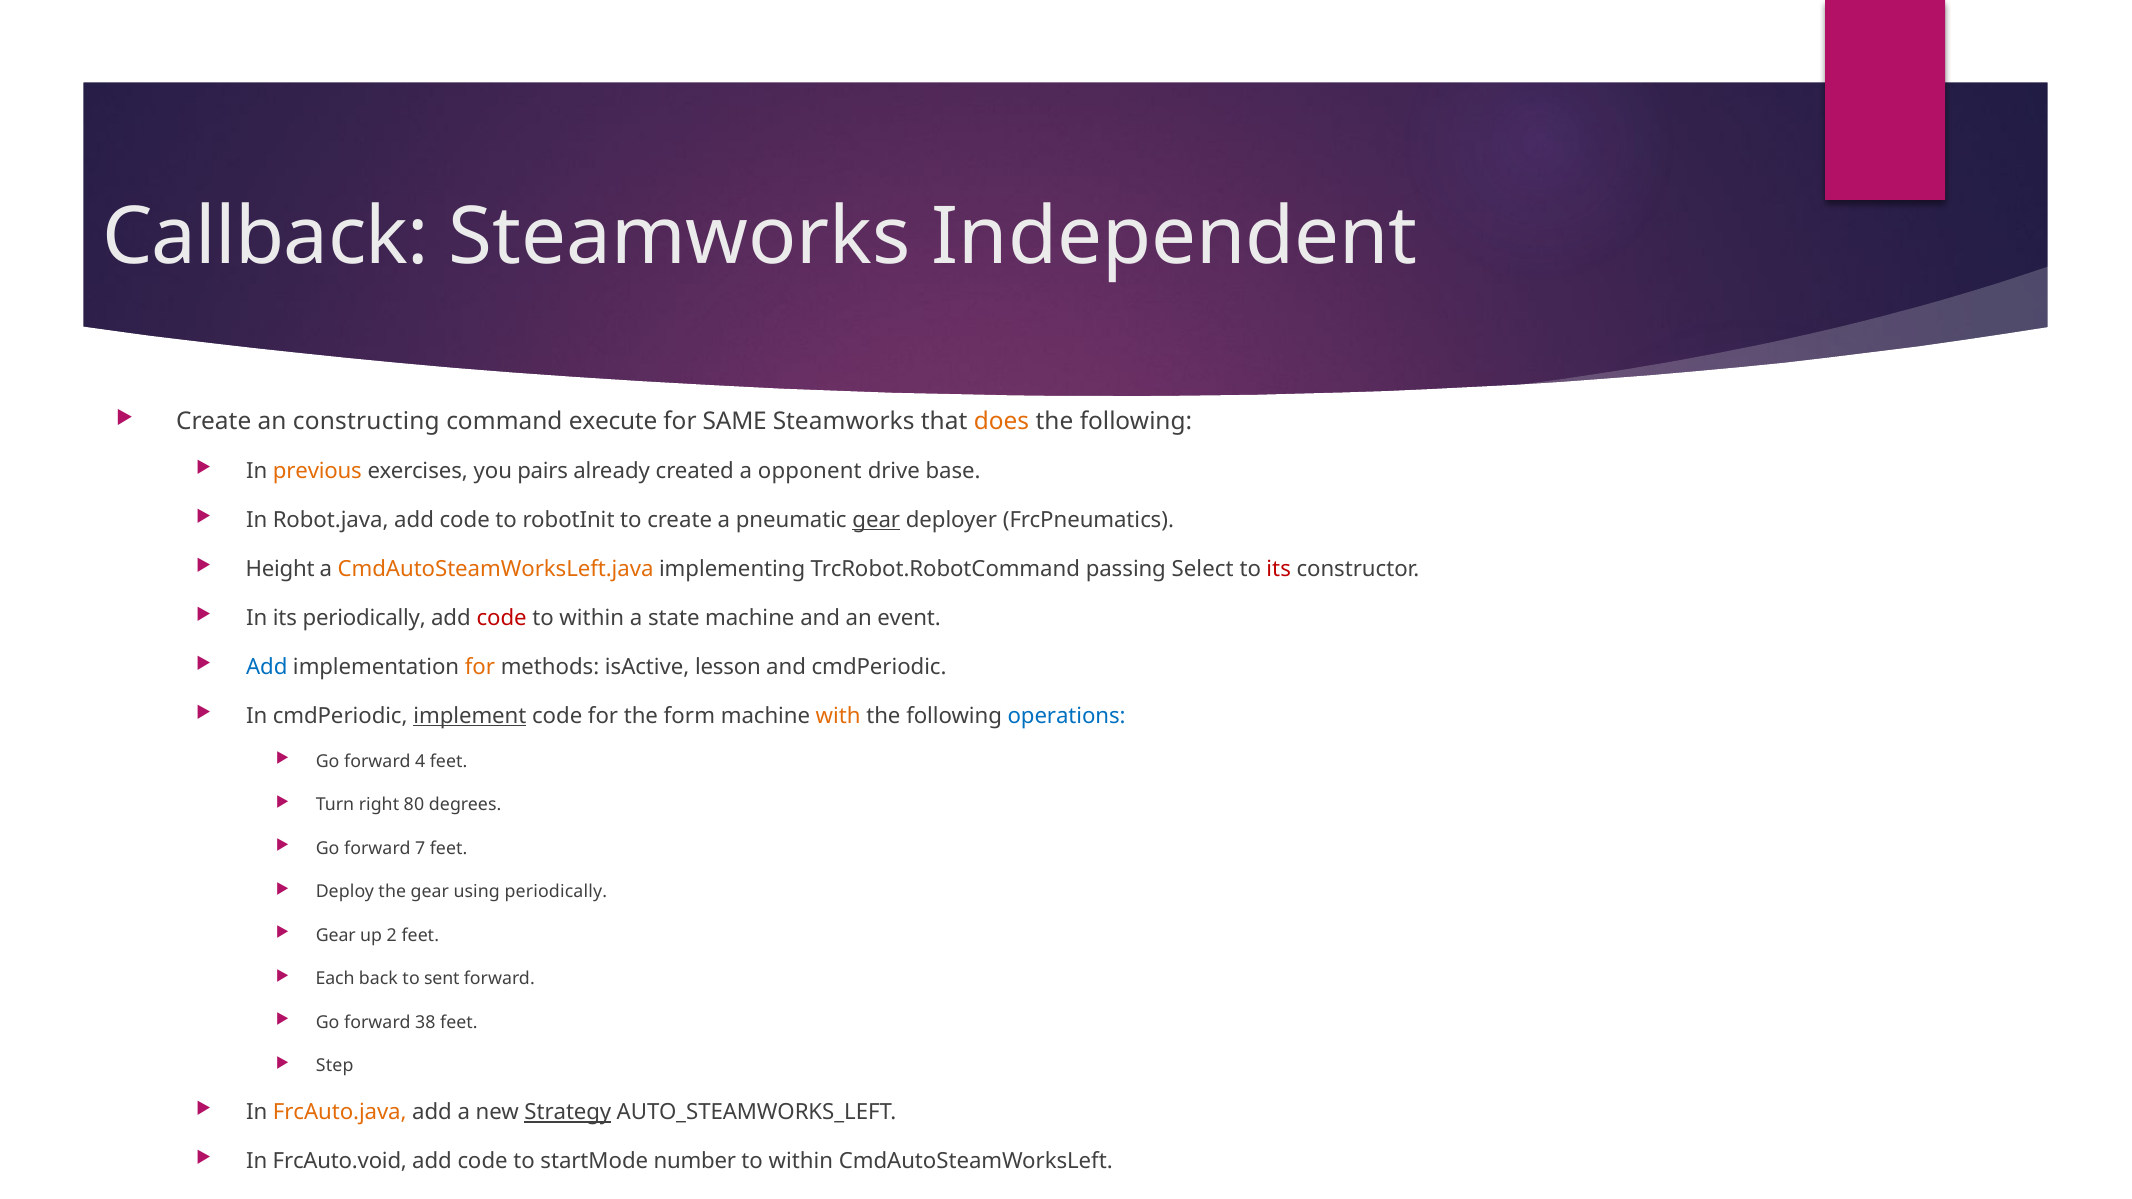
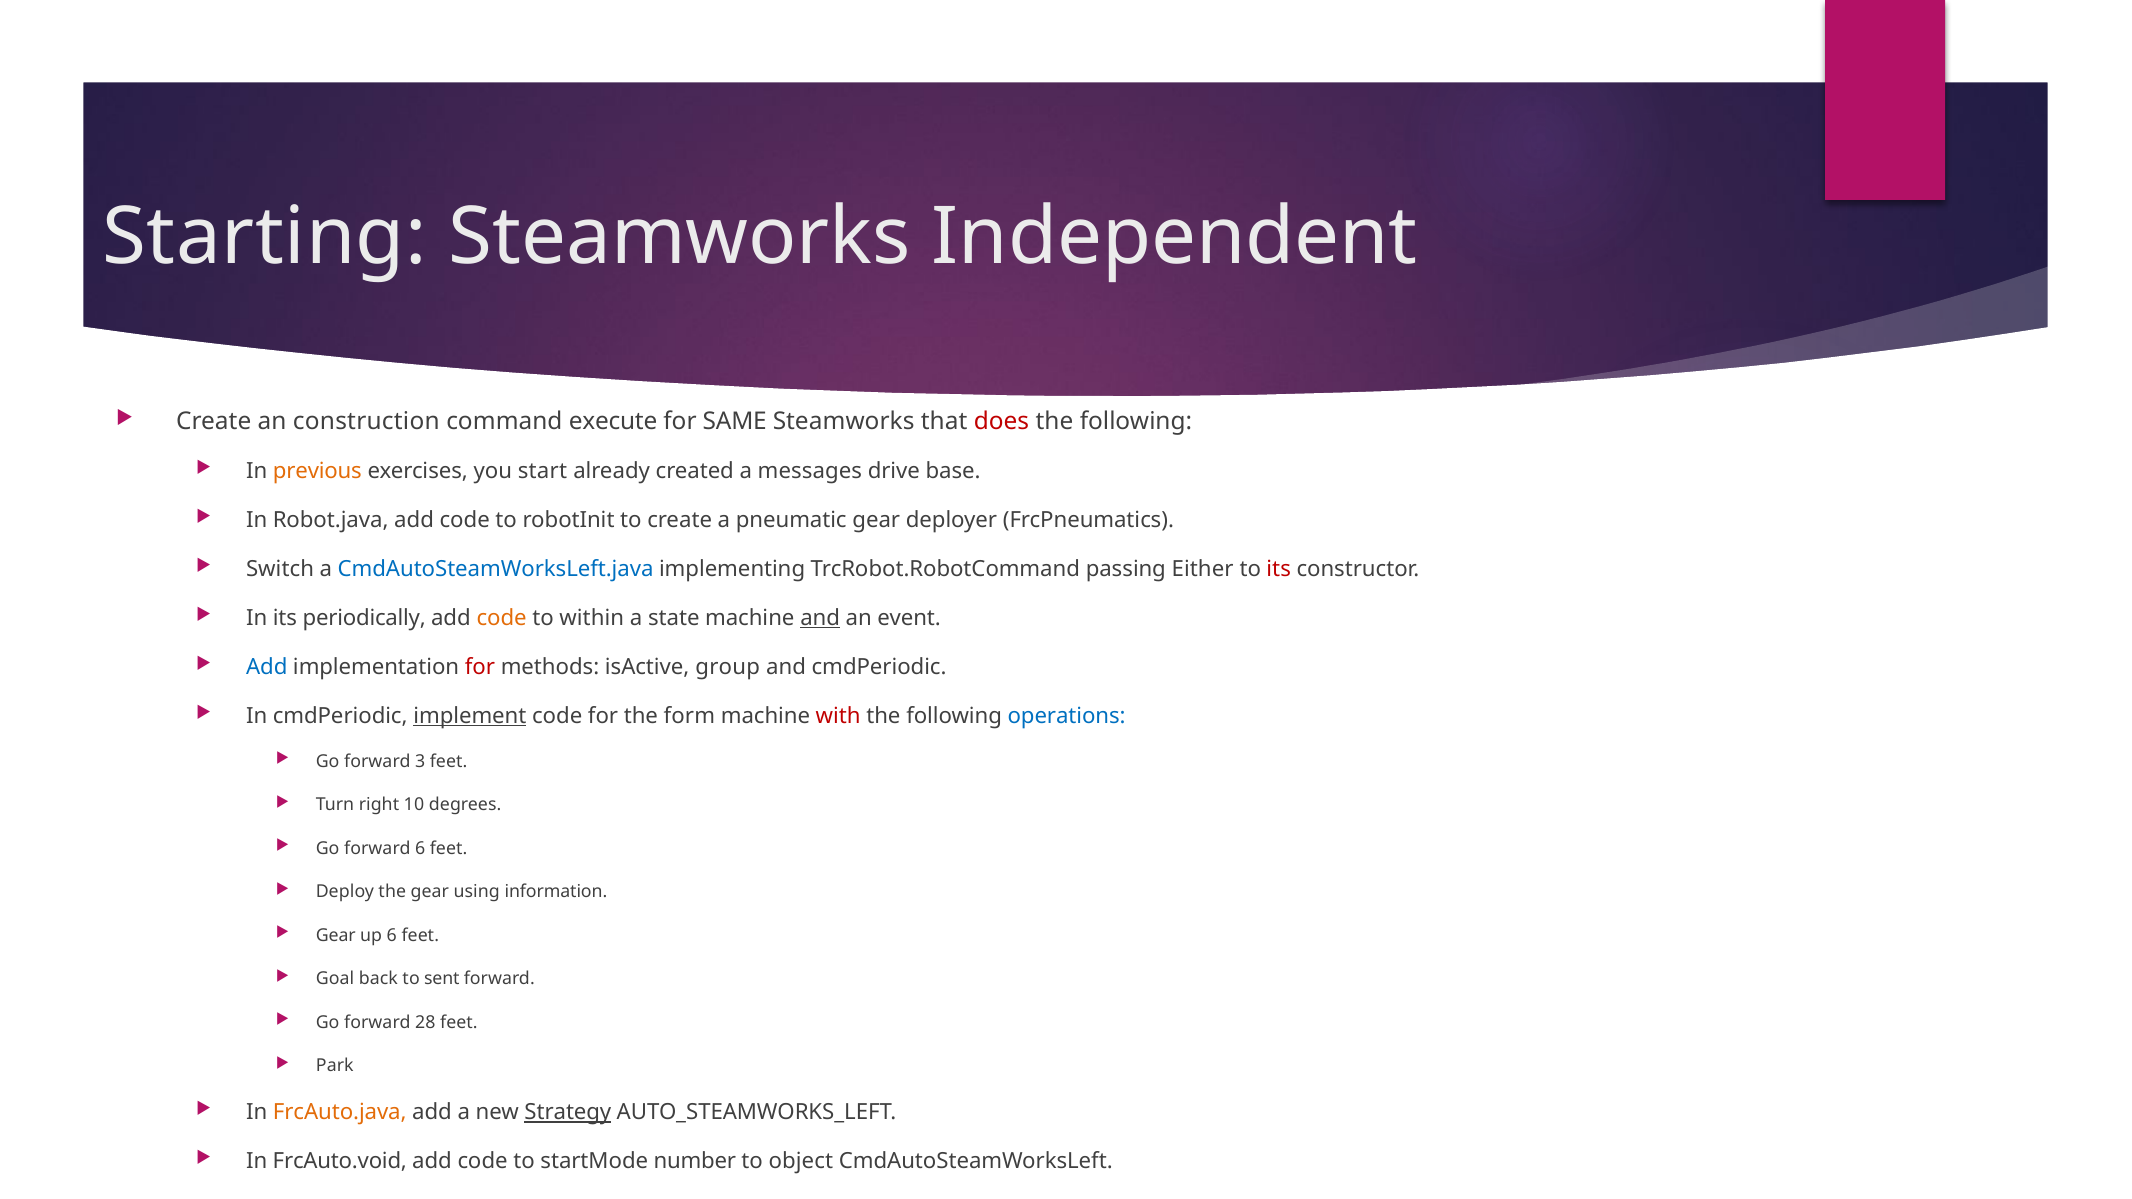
Callback: Callback -> Starting
constructing: constructing -> construction
does colour: orange -> red
pairs: pairs -> start
opponent: opponent -> messages
gear at (876, 520) underline: present -> none
Height: Height -> Switch
CmdAutoSteamWorksLeft.java colour: orange -> blue
Select: Select -> Either
code at (502, 618) colour: red -> orange
and at (820, 618) underline: none -> present
for at (480, 667) colour: orange -> red
lesson: lesson -> group
with colour: orange -> red
4: 4 -> 3
80: 80 -> 10
forward 7: 7 -> 6
using periodically: periodically -> information
up 2: 2 -> 6
Each: Each -> Goal
38: 38 -> 28
Step: Step -> Park
within at (801, 1162): within -> object
